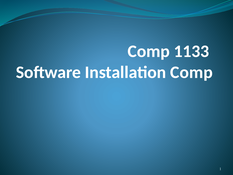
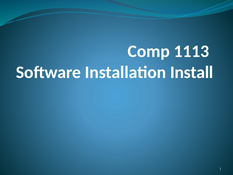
1133: 1133 -> 1113
Installation Comp: Comp -> Install
